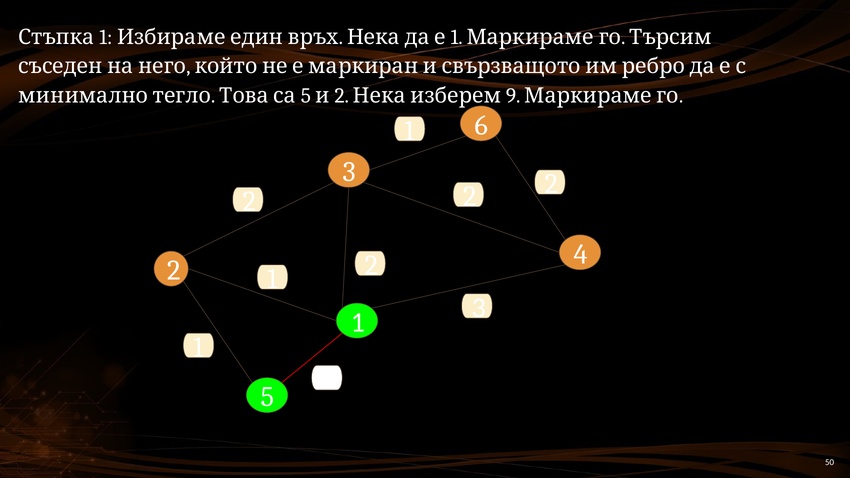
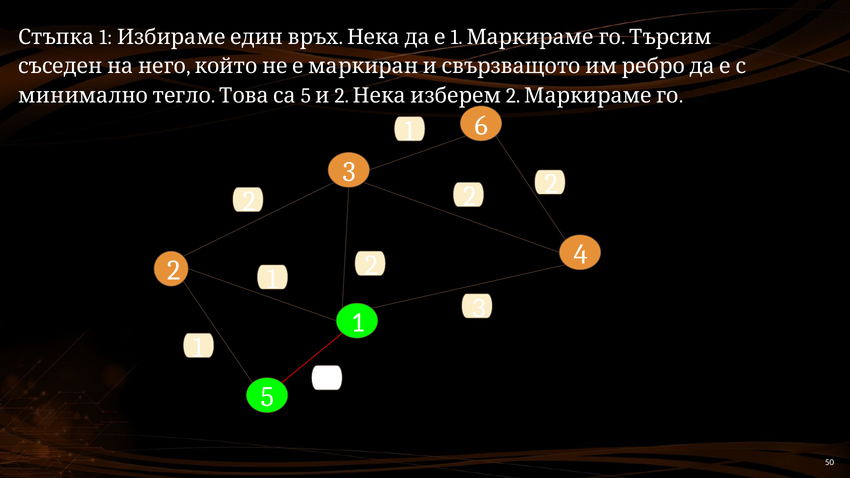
5 2 9: 9 -> 2
